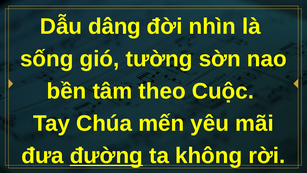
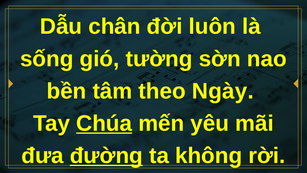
dâng: dâng -> chân
nhìn: nhìn -> luôn
Cuộc: Cuộc -> Ngày
Chúa underline: none -> present
